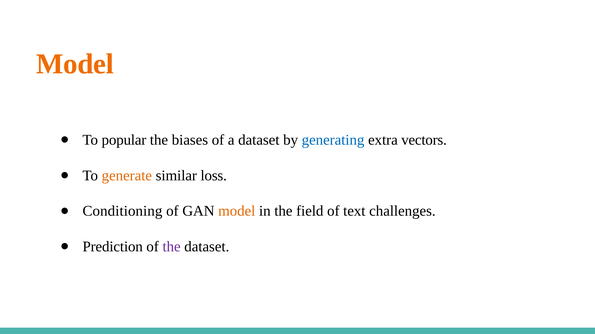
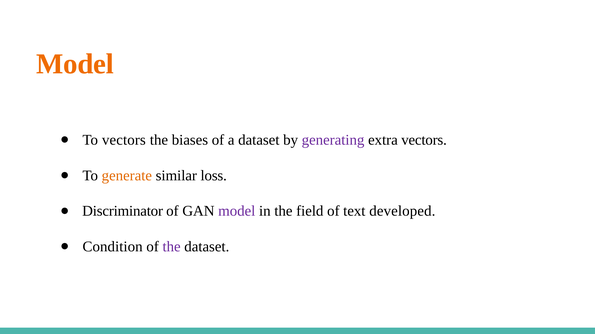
To popular: popular -> vectors
generating colour: blue -> purple
Conditioning: Conditioning -> Discriminator
model at (237, 212) colour: orange -> purple
challenges: challenges -> developed
Prediction: Prediction -> Condition
